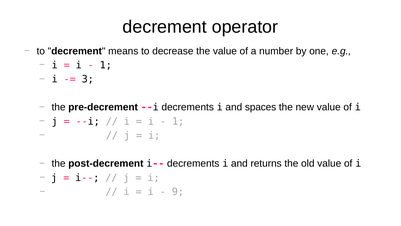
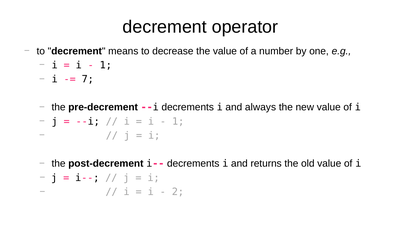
3: 3 -> 7
spaces: spaces -> always
9: 9 -> 2
